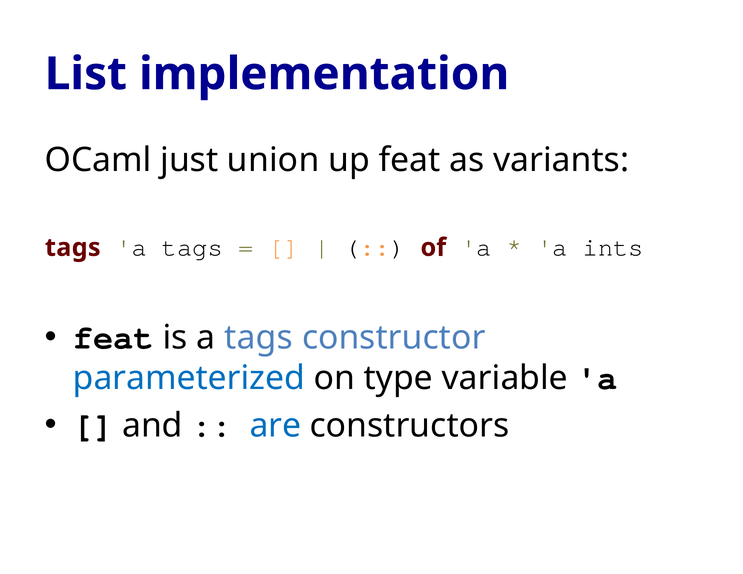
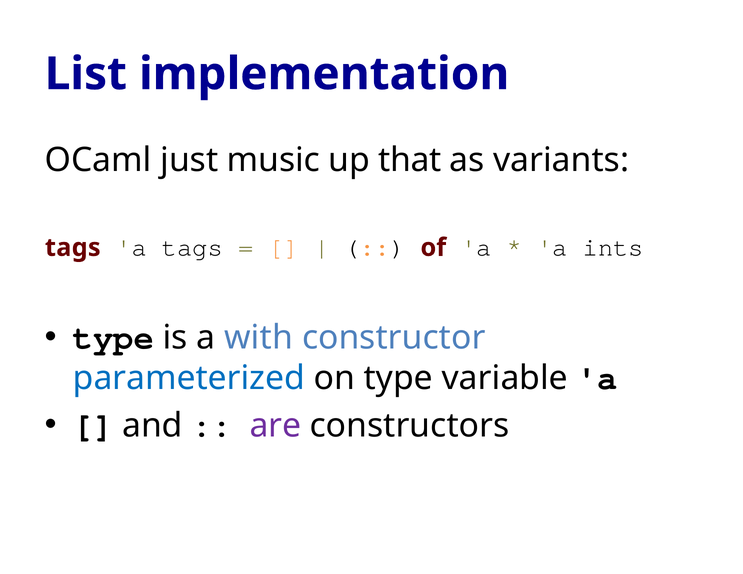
union: union -> music
up feat: feat -> that
feat at (113, 338): feat -> type
is a tags: tags -> with
are colour: blue -> purple
